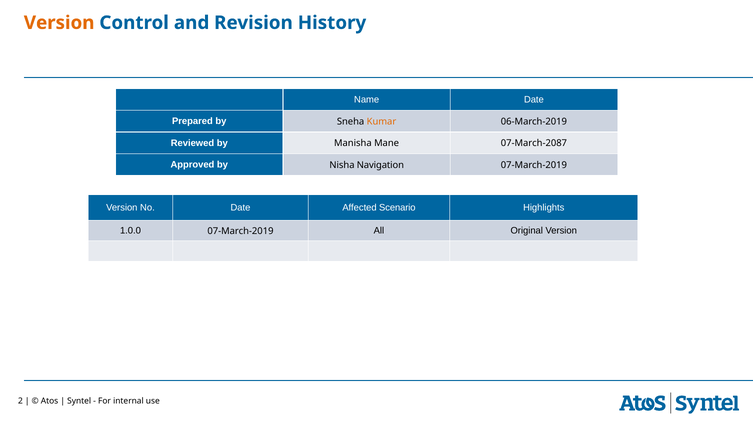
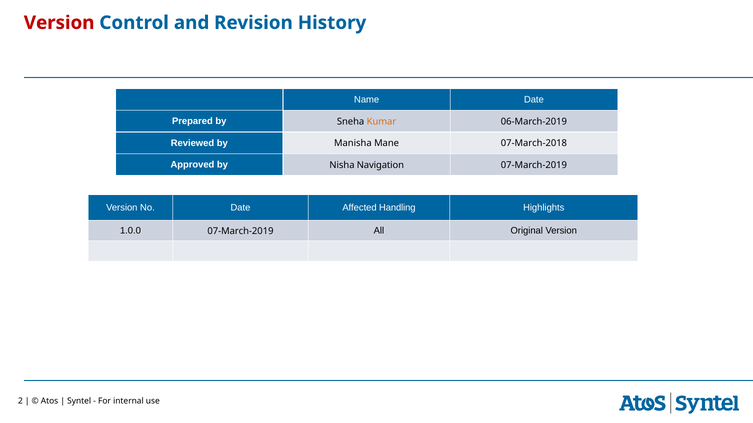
Version at (59, 23) colour: orange -> red
07-March-2087: 07-March-2087 -> 07-March-2018
Scenario: Scenario -> Handling
